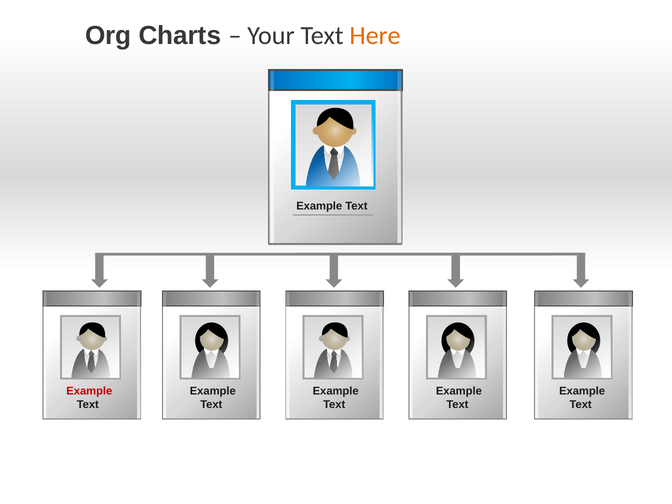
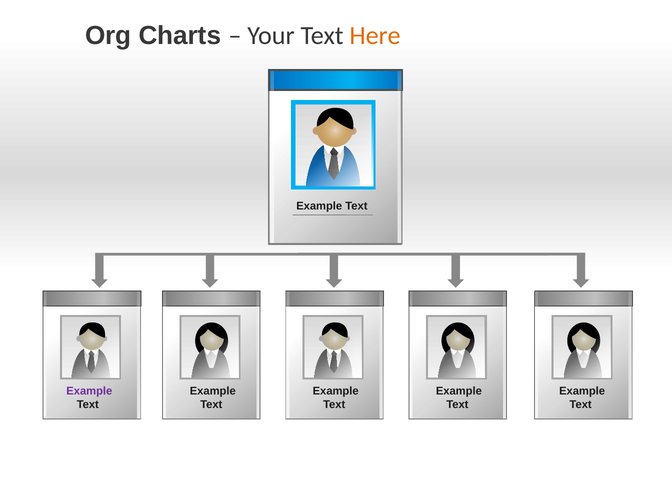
Example at (89, 391) colour: red -> purple
